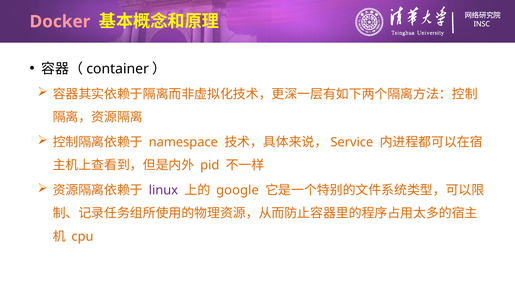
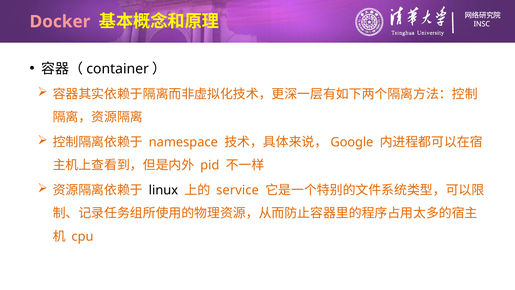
Service: Service -> Google
linux colour: purple -> black
google: google -> service
